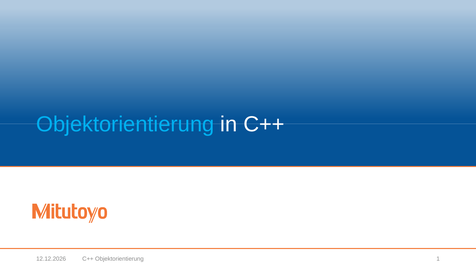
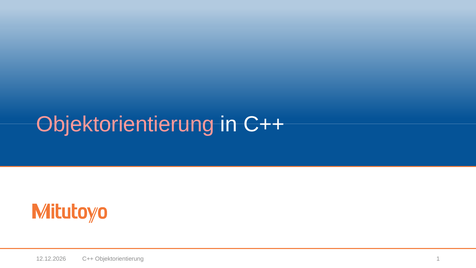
Objektorientierung at (125, 124) colour: light blue -> pink
